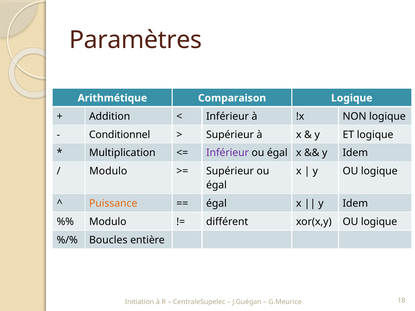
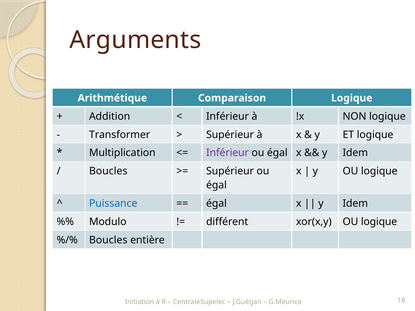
Paramètres: Paramètres -> Arguments
Conditionnel: Conditionnel -> Transformer
Modulo at (108, 171): Modulo -> Boucles
Puissance colour: orange -> blue
